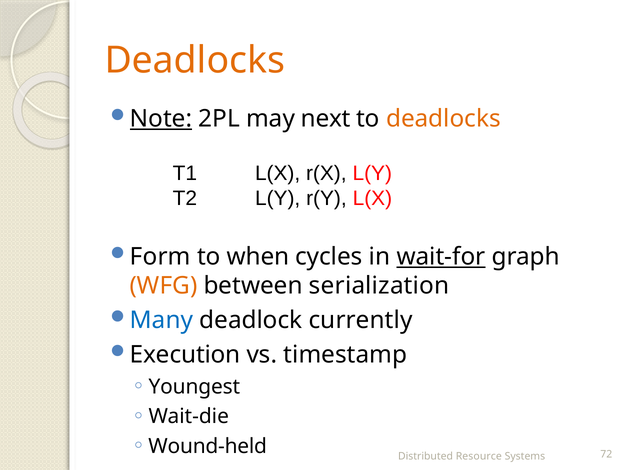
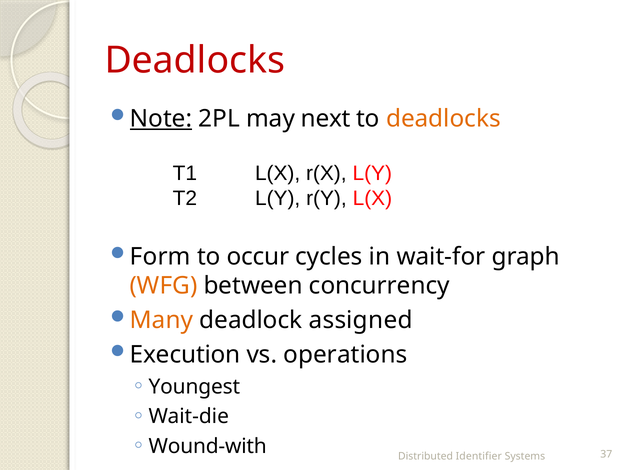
Deadlocks at (195, 61) colour: orange -> red
when: when -> occur
wait-for underline: present -> none
serialization: serialization -> concurrency
Many colour: blue -> orange
currently: currently -> assigned
timestamp: timestamp -> operations
Wound-held: Wound-held -> Wound-with
Resource: Resource -> Identifier
72: 72 -> 37
